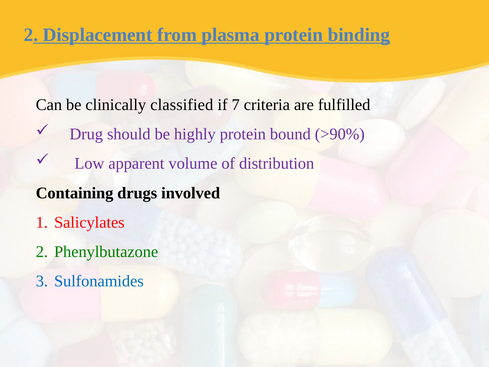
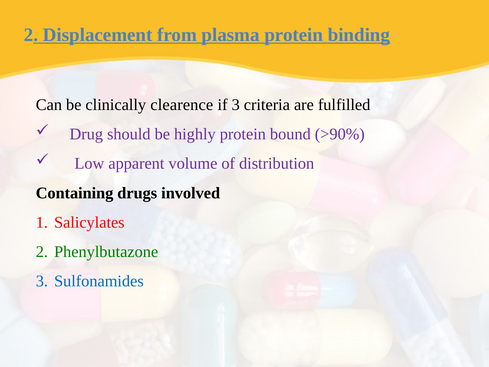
classified: classified -> clearence
if 7: 7 -> 3
